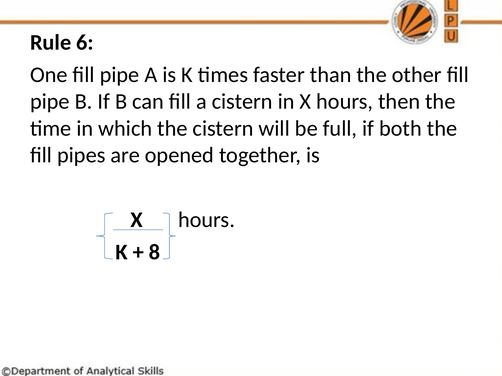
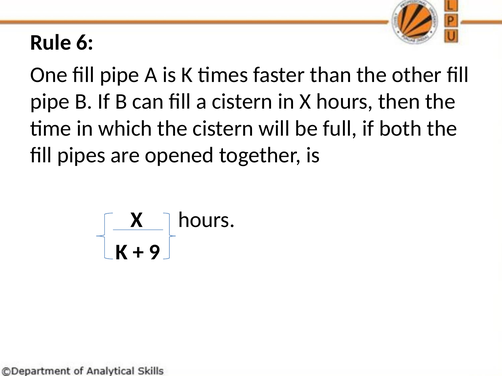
8: 8 -> 9
